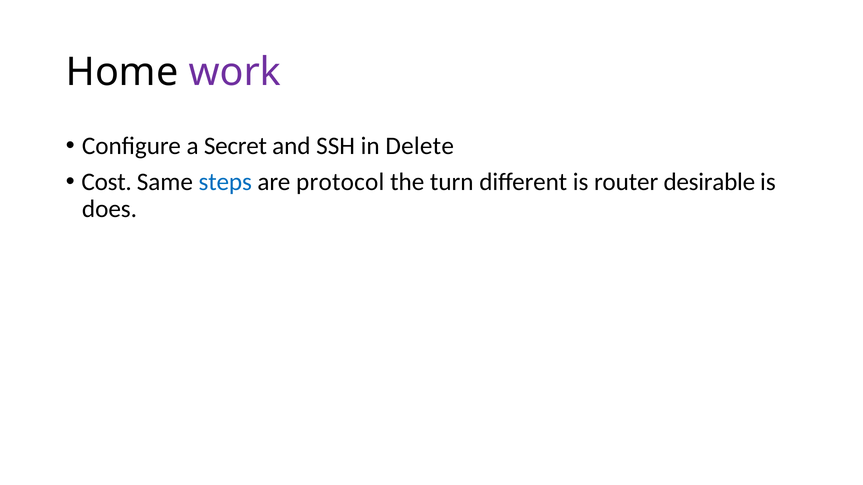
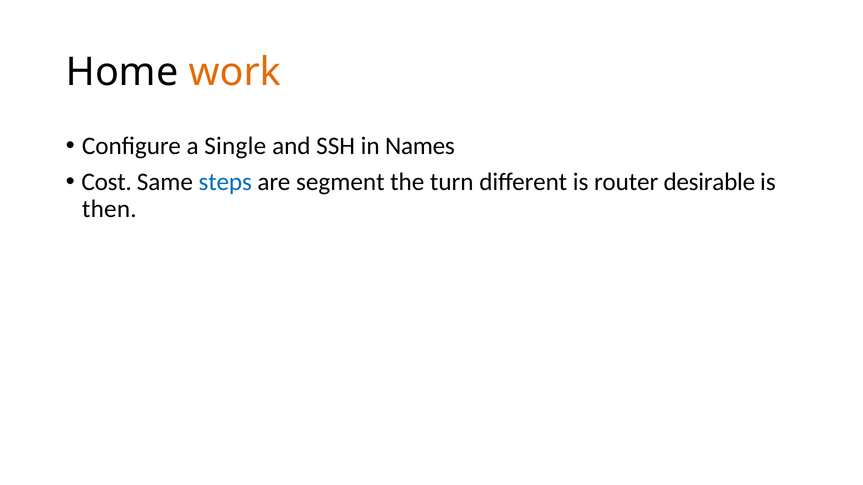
work colour: purple -> orange
Secret: Secret -> Single
Delete: Delete -> Names
protocol: protocol -> segment
does: does -> then
